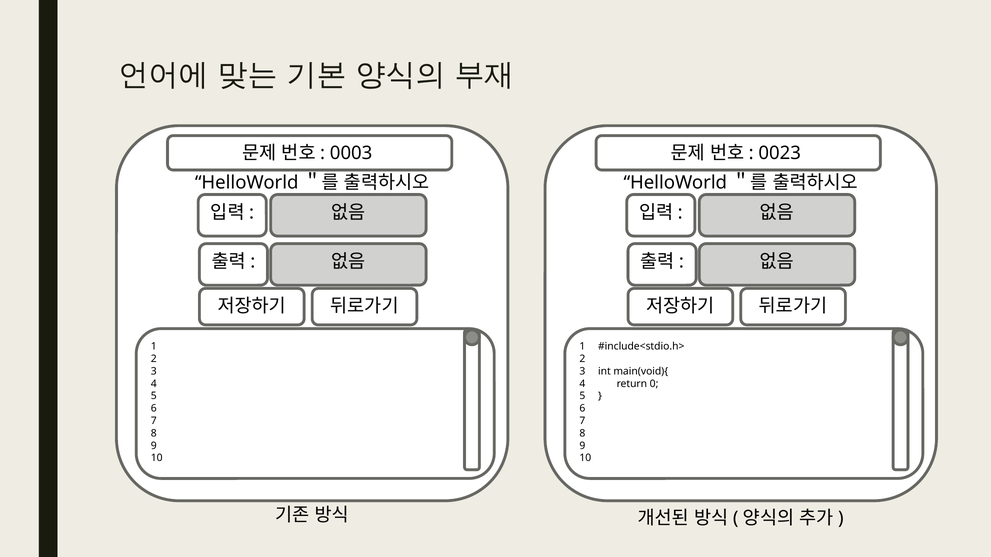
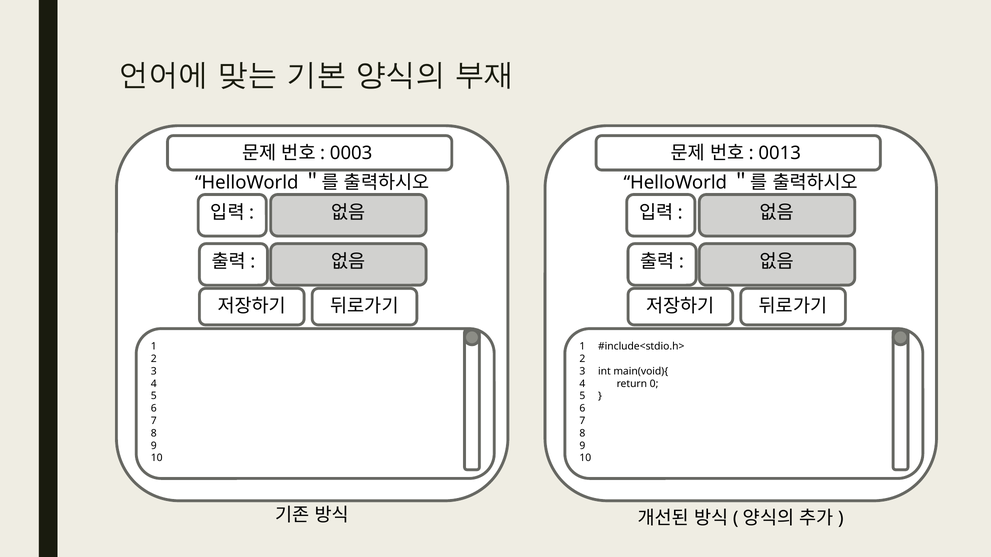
0023: 0023 -> 0013
